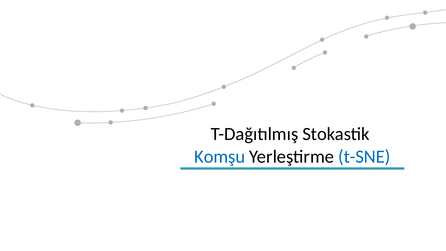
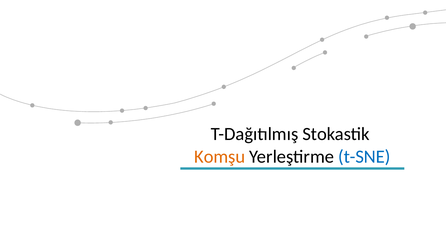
Komşu colour: blue -> orange
